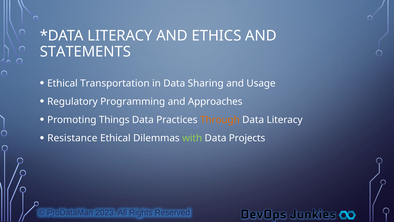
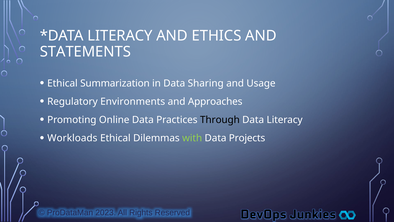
Transportation: Transportation -> Summarization
Programming: Programming -> Environments
Things: Things -> Online
Through colour: orange -> black
Resistance: Resistance -> Workloads
